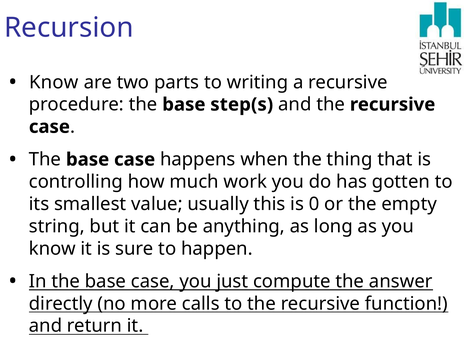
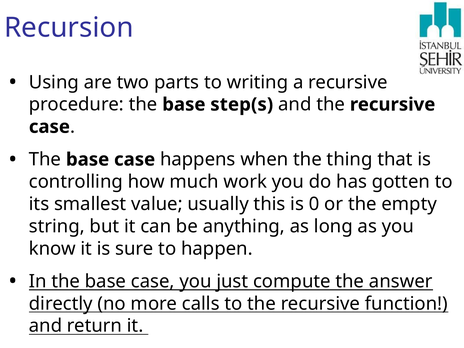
Know at (54, 82): Know -> Using
